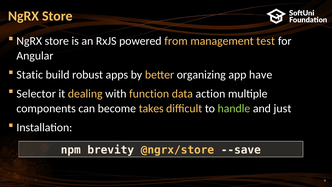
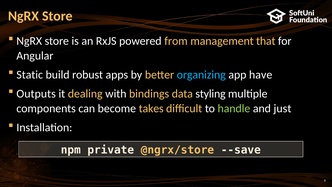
test: test -> that
organizing colour: white -> light blue
Selector: Selector -> Outputs
function: function -> bindings
action: action -> styling
brevity: brevity -> private
